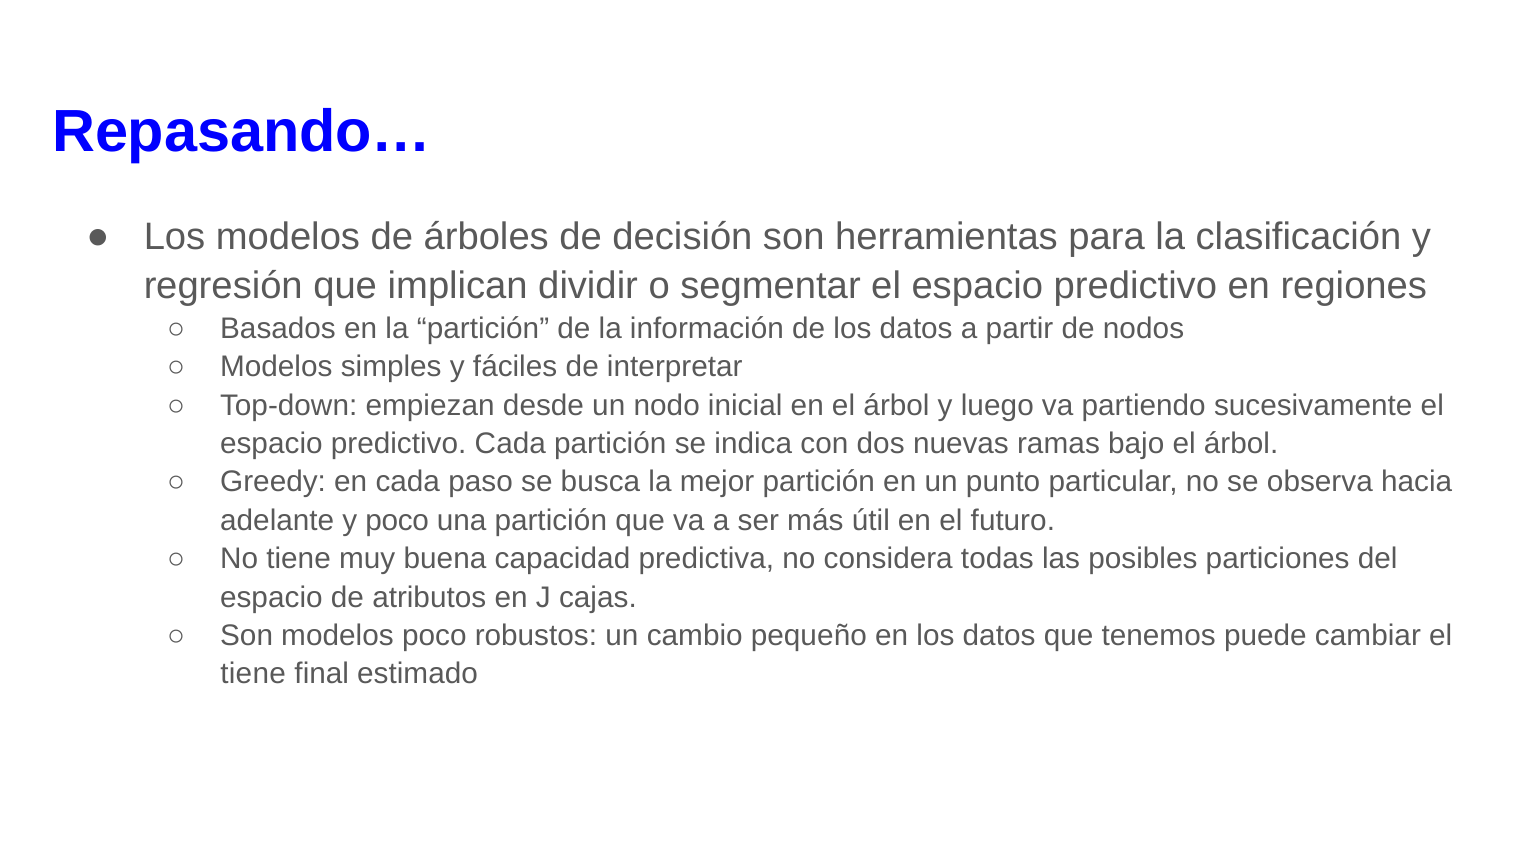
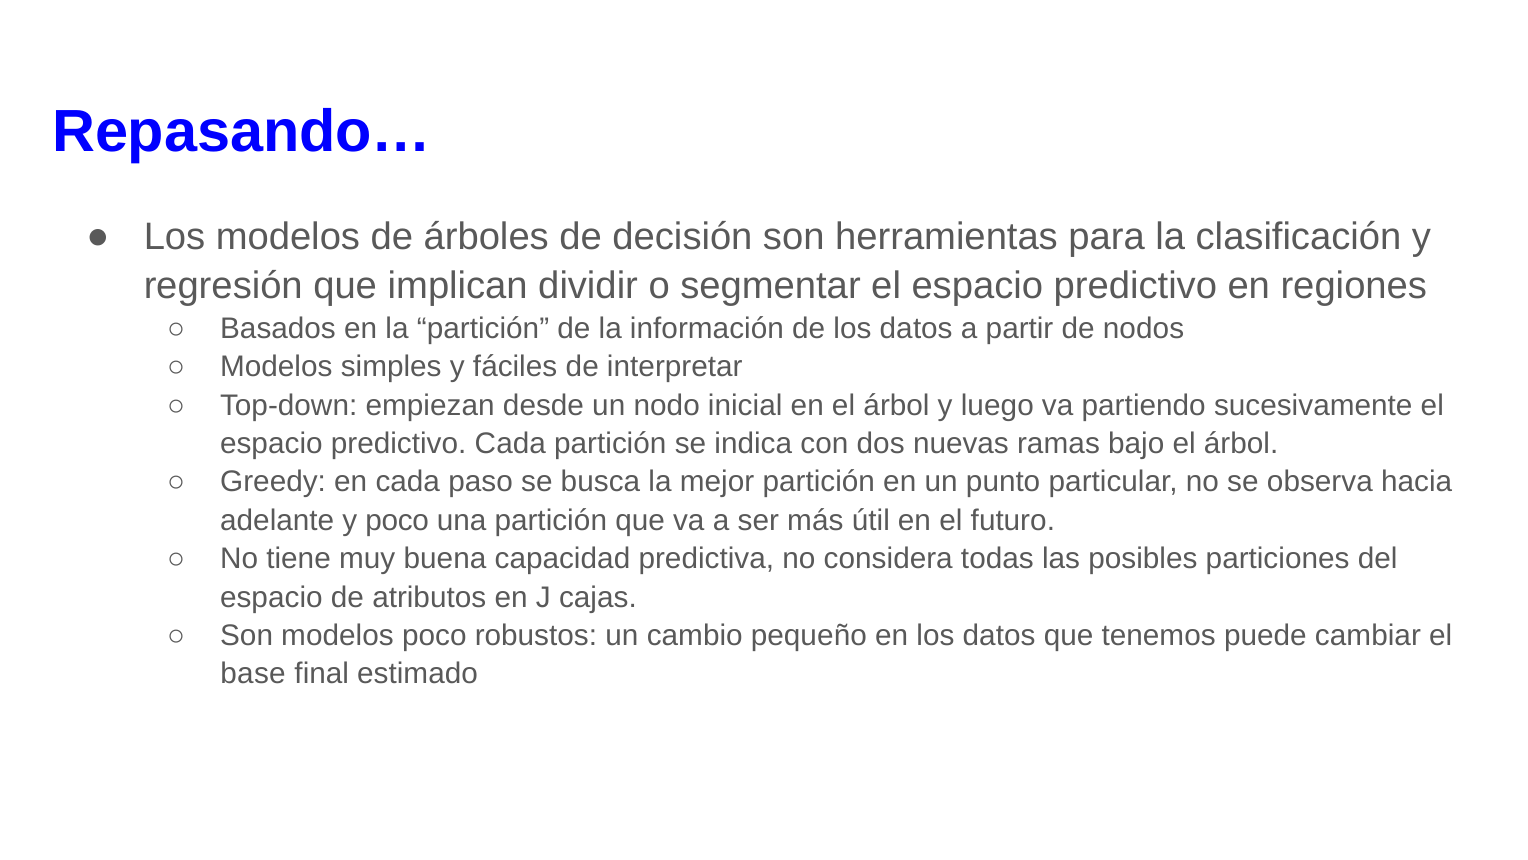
tiene at (253, 674): tiene -> base
